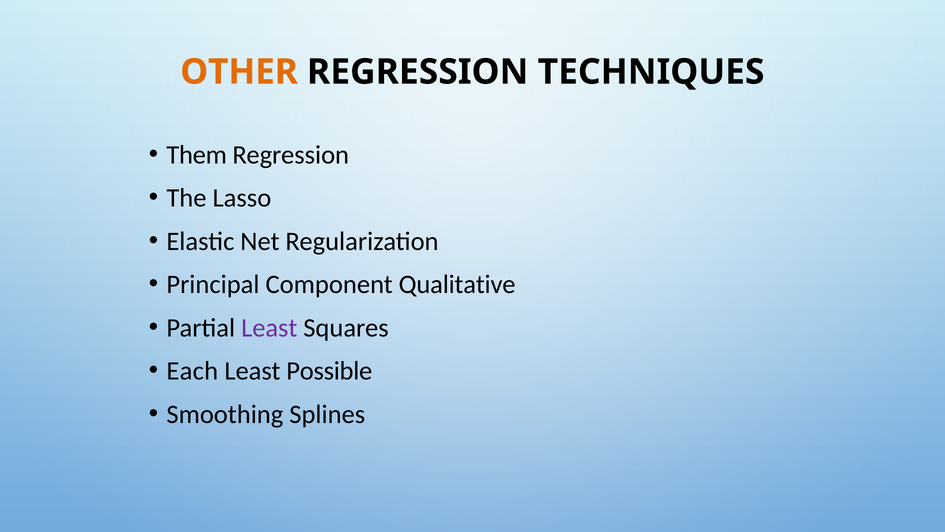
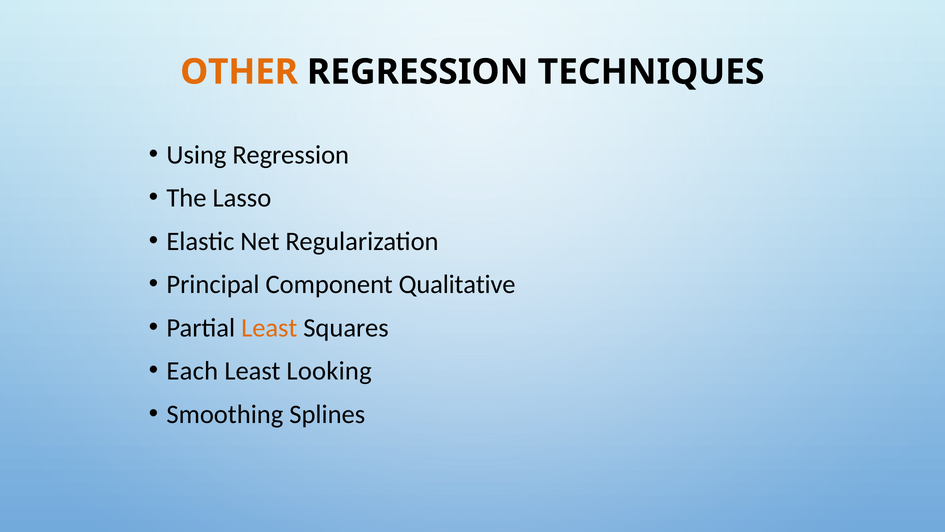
Them: Them -> Using
Least at (269, 328) colour: purple -> orange
Possible: Possible -> Looking
